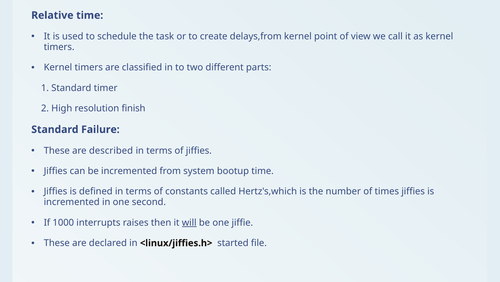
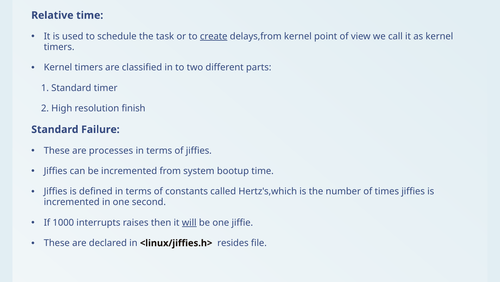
create underline: none -> present
described: described -> processes
started: started -> resides
